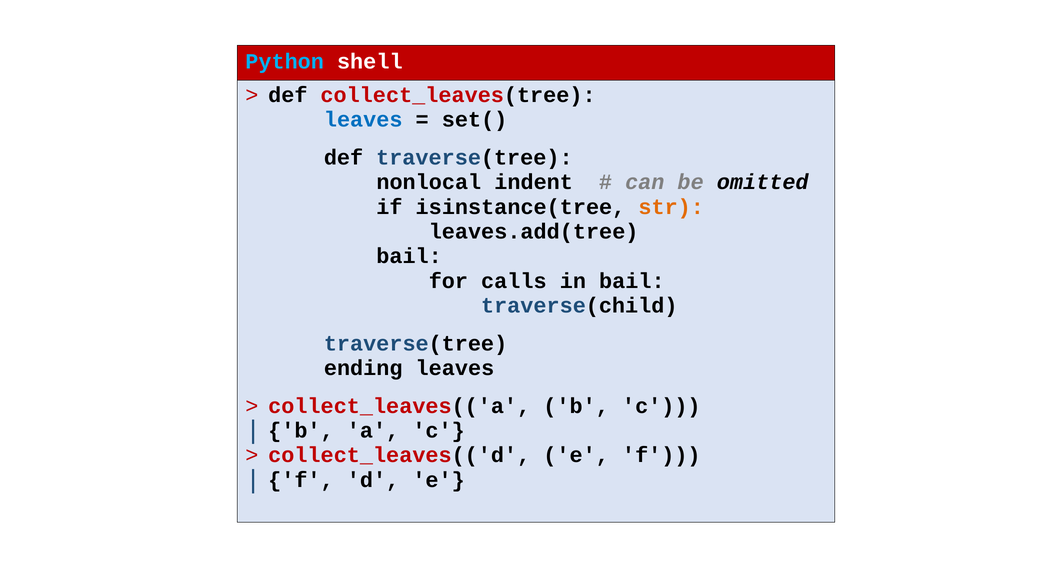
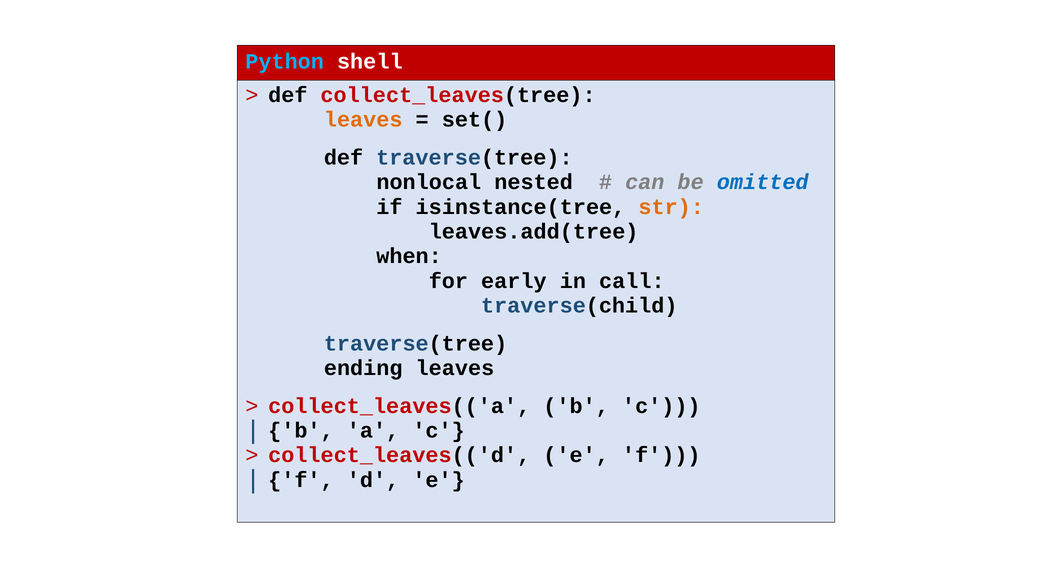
leaves at (363, 120) colour: blue -> orange
indent: indent -> nested
omitted colour: black -> blue
bail at (409, 256): bail -> when
calls: calls -> early
in bail: bail -> call
